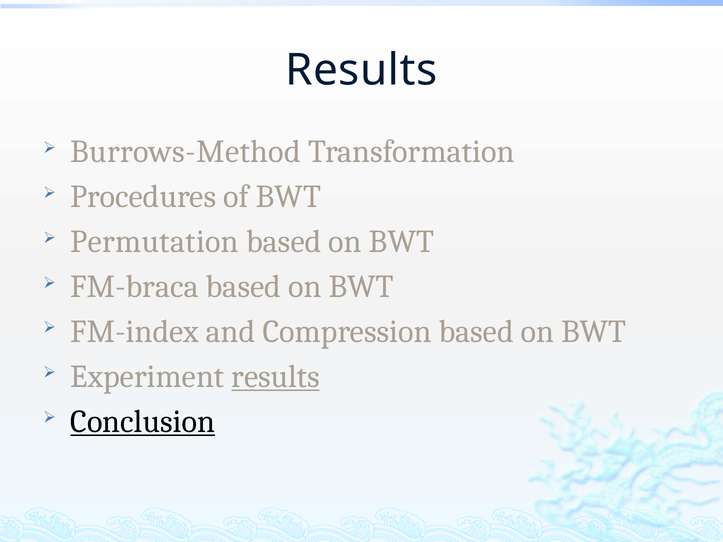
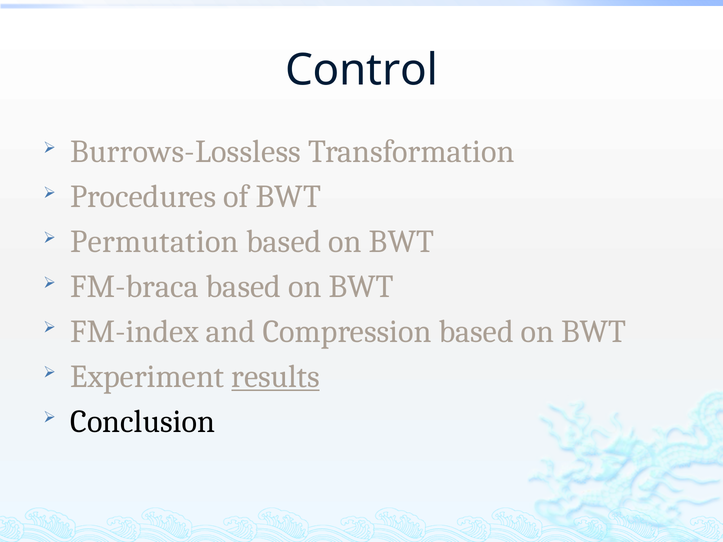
Results at (361, 70): Results -> Control
Burrows-Method: Burrows-Method -> Burrows-Lossless
Conclusion underline: present -> none
